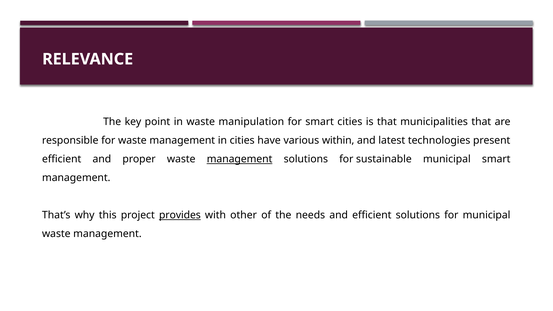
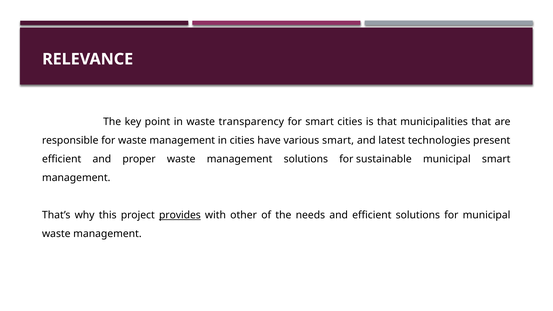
manipulation: manipulation -> transparency
various within: within -> smart
management at (240, 159) underline: present -> none
